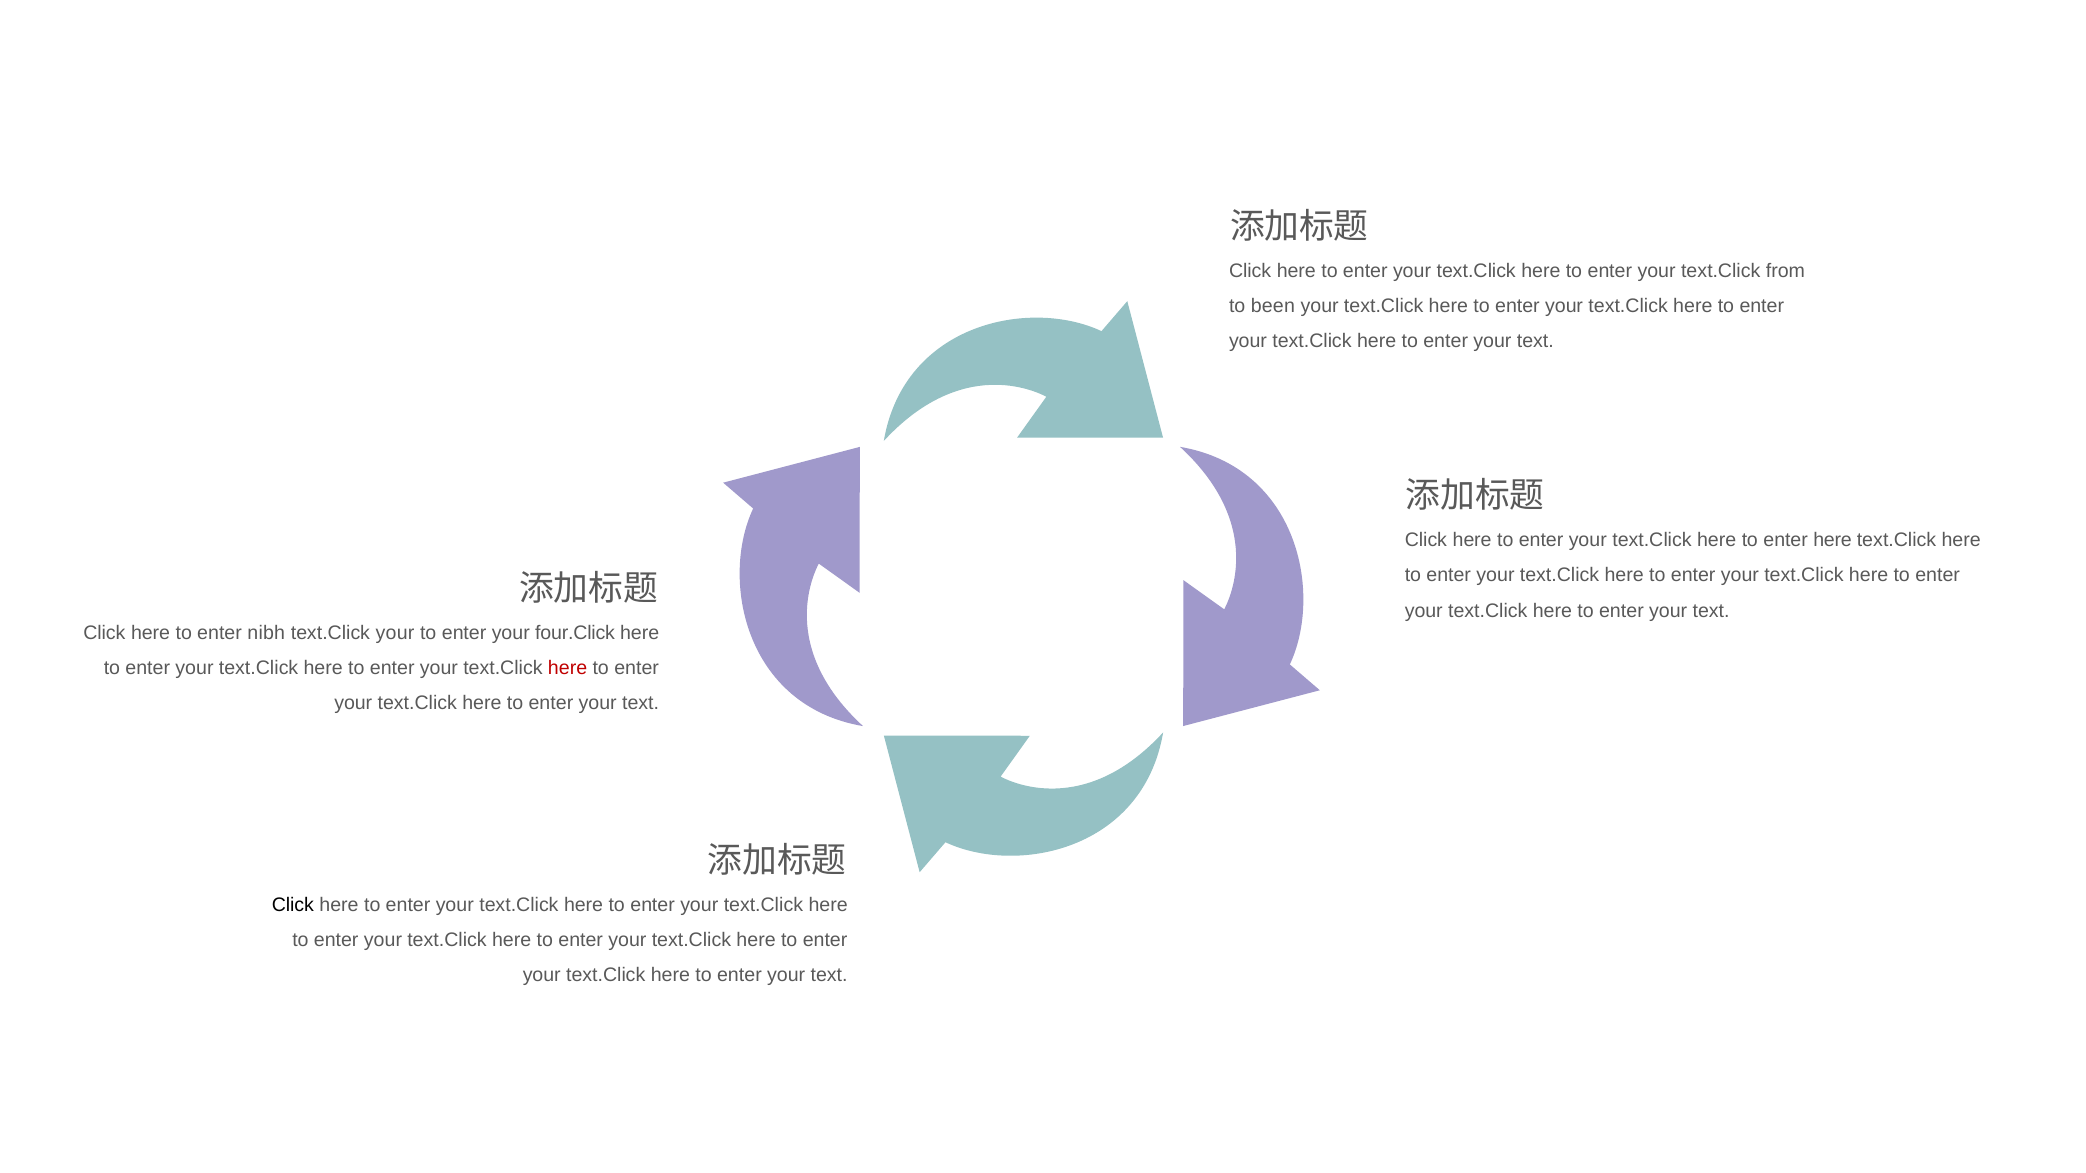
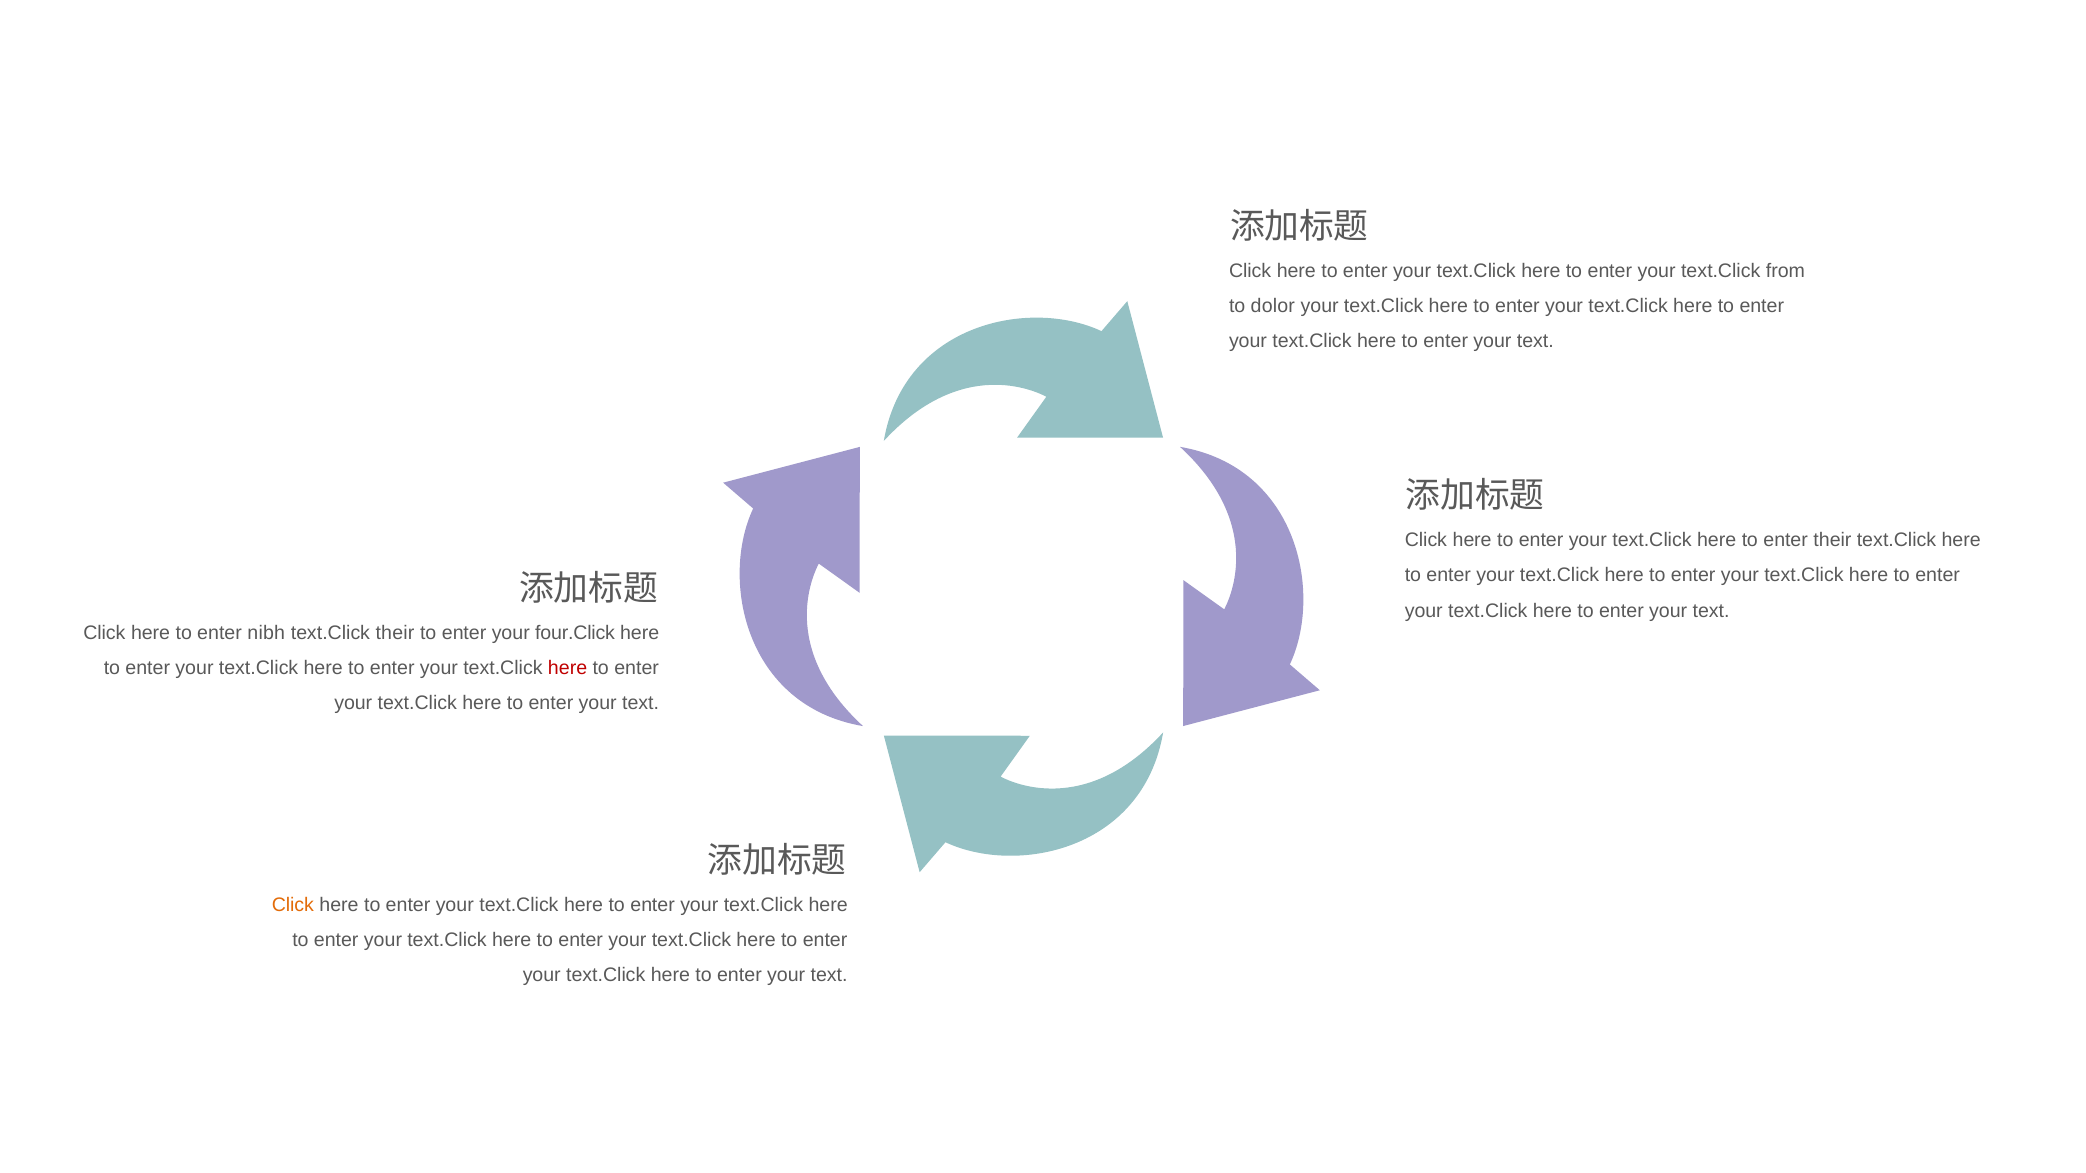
been: been -> dolor
enter here: here -> their
text.Click your: your -> their
Click at (293, 905) colour: black -> orange
